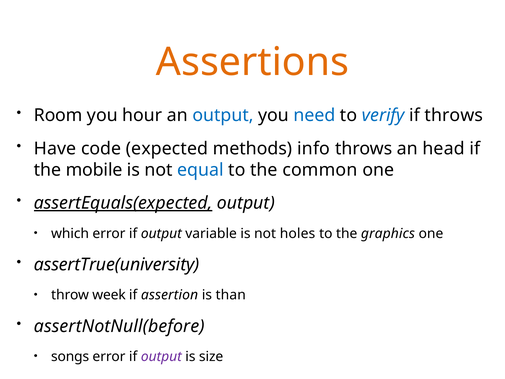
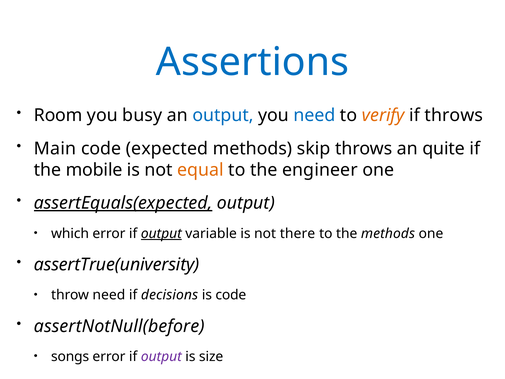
Assertions colour: orange -> blue
hour: hour -> busy
verify colour: blue -> orange
Have: Have -> Main
info: info -> skip
head: head -> quite
equal colour: blue -> orange
common: common -> engineer
output at (161, 233) underline: none -> present
holes: holes -> there
the graphics: graphics -> methods
throw week: week -> need
assertion: assertion -> decisions
is than: than -> code
